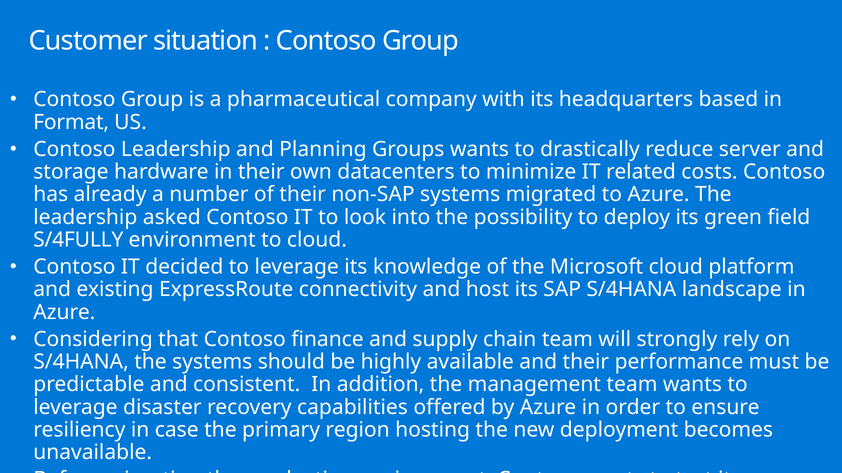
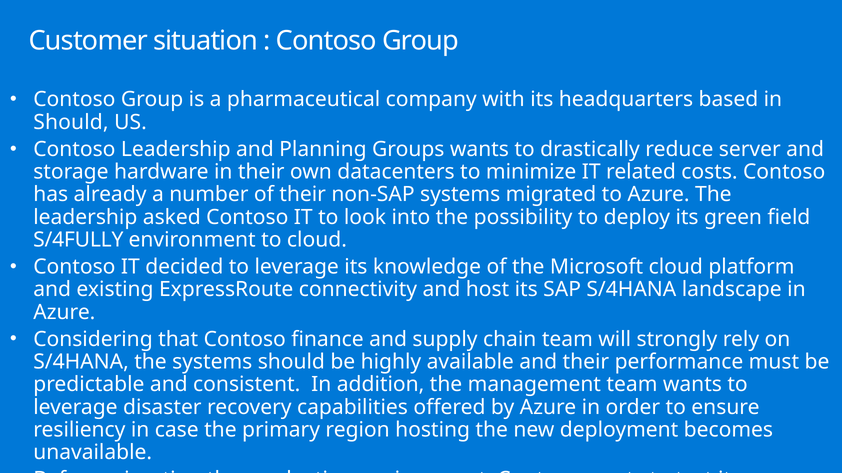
Format at (71, 122): Format -> Should
